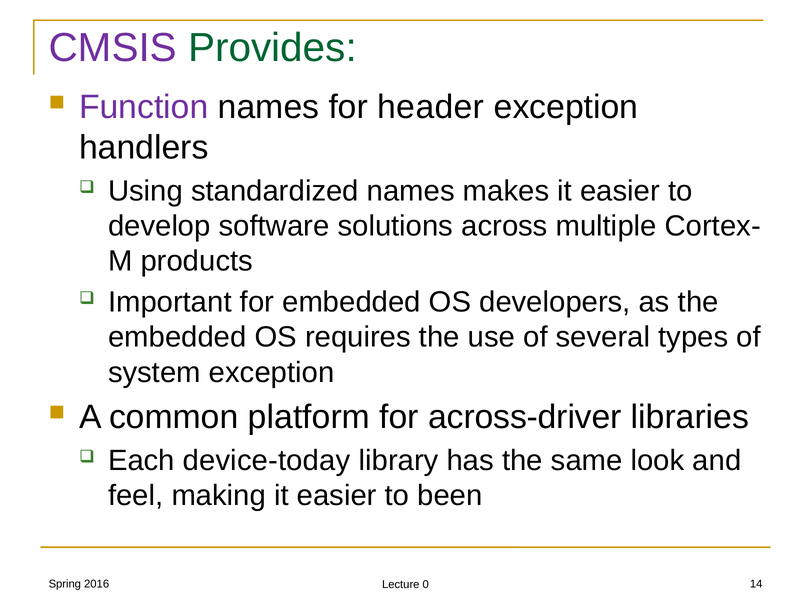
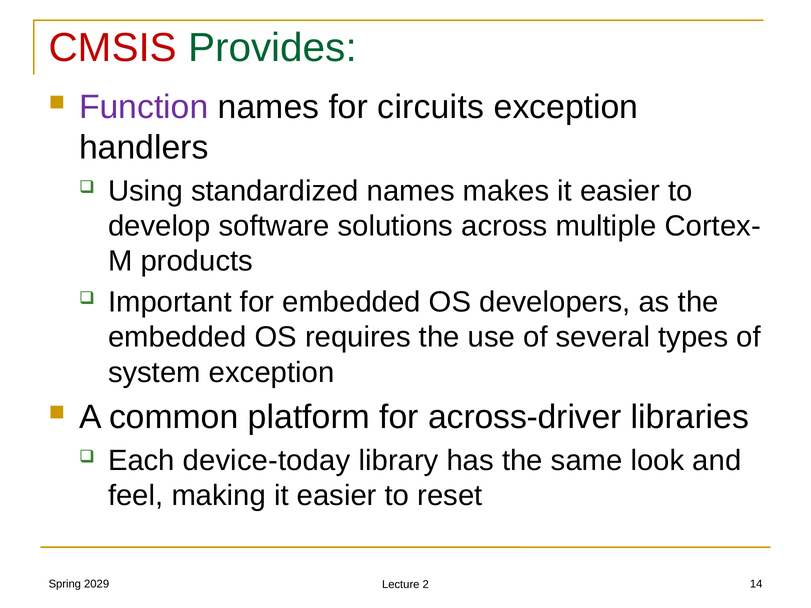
CMSIS colour: purple -> red
header: header -> circuits
been: been -> reset
2016: 2016 -> 2029
0: 0 -> 2
